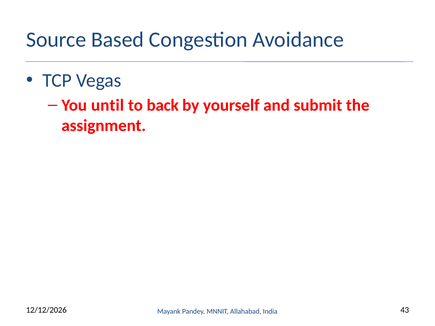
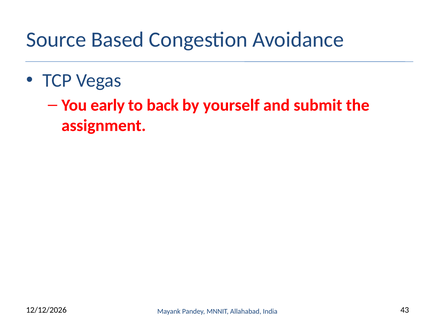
until: until -> early
